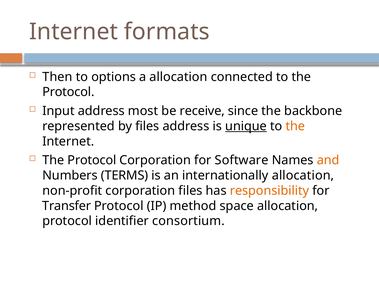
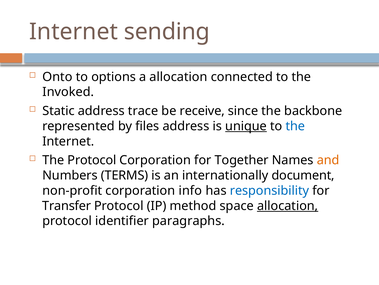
formats: formats -> sending
Then: Then -> Onto
Protocol at (68, 92): Protocol -> Invoked
Input: Input -> Static
most: most -> trace
the at (295, 126) colour: orange -> blue
Software: Software -> Together
internationally allocation: allocation -> document
corporation files: files -> info
responsibility colour: orange -> blue
allocation at (288, 205) underline: none -> present
consortium: consortium -> paragraphs
